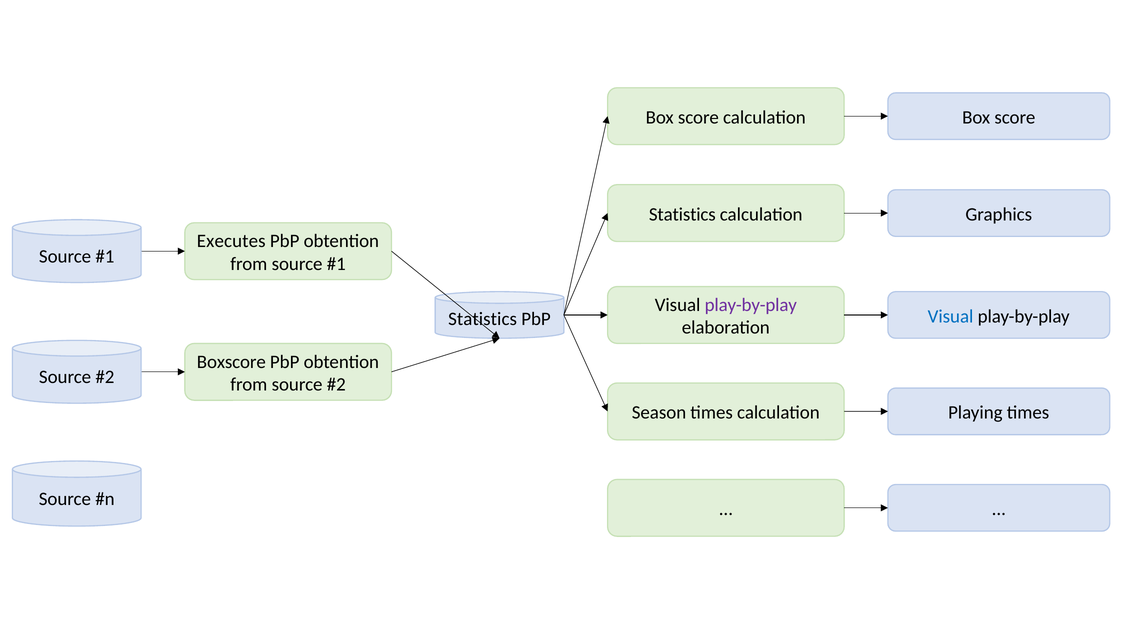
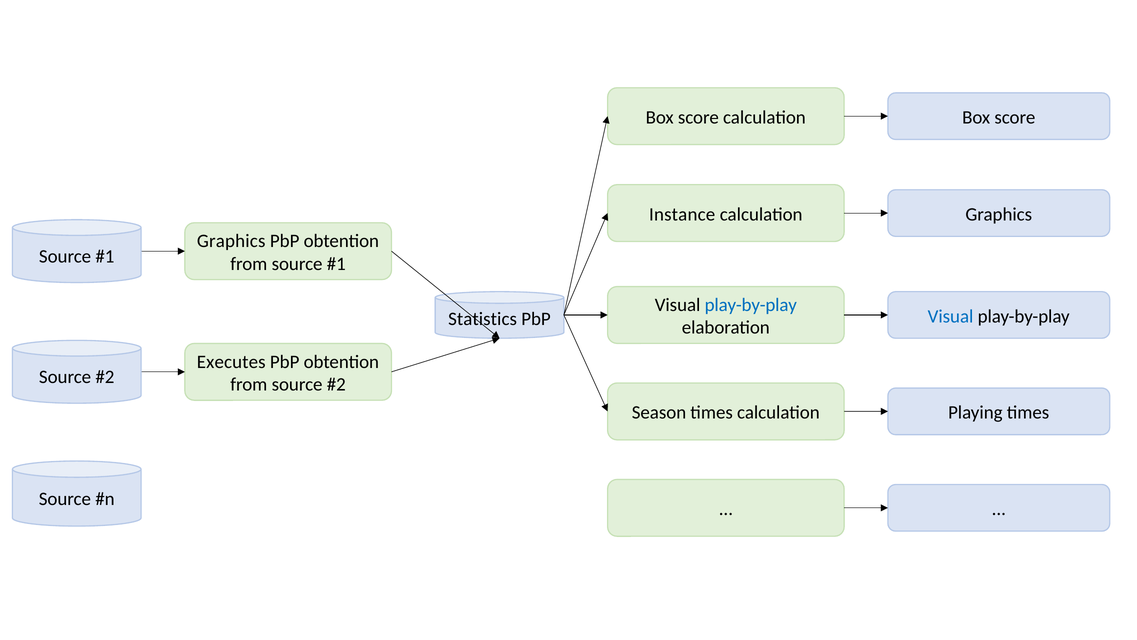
Statistics at (682, 214): Statistics -> Instance
Executes at (231, 241): Executes -> Graphics
play-by-play at (751, 305) colour: purple -> blue
Boxscore: Boxscore -> Executes
